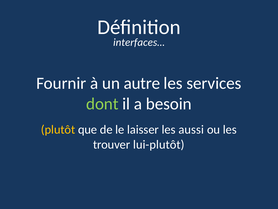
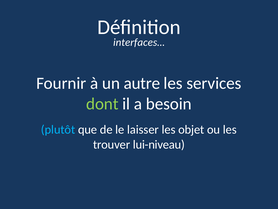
plutôt colour: yellow -> light blue
aussi: aussi -> objet
lui-plutôt: lui-plutôt -> lui-niveau
